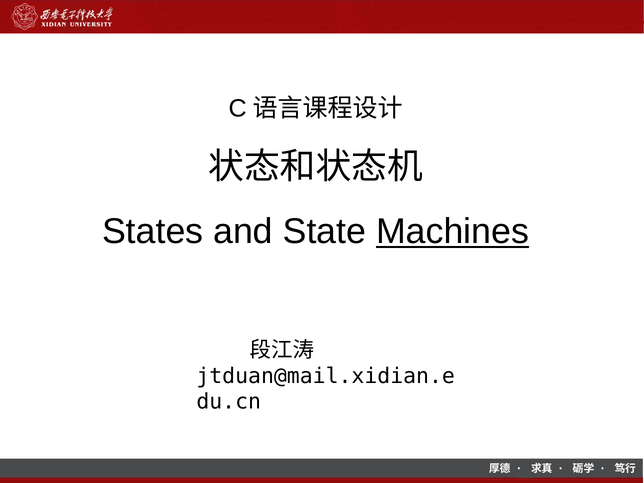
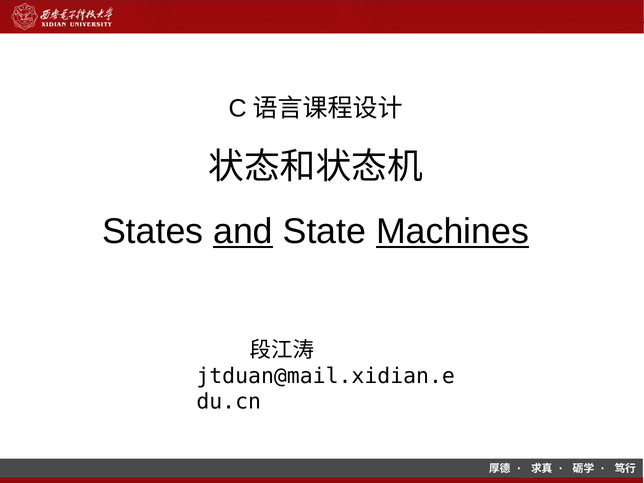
and underline: none -> present
